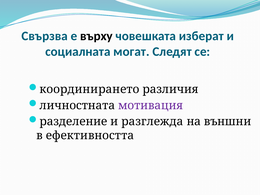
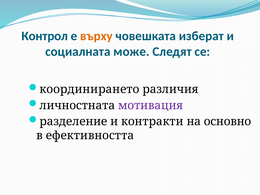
Свързва: Свързва -> Контрол
върху colour: black -> orange
могат: могат -> може
разглежда: разглежда -> контракти
външни: външни -> основно
